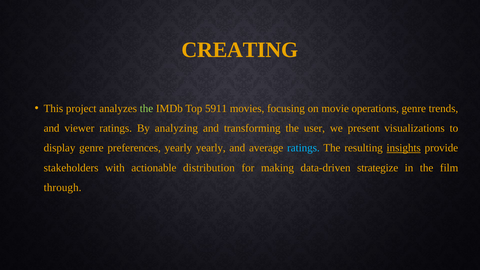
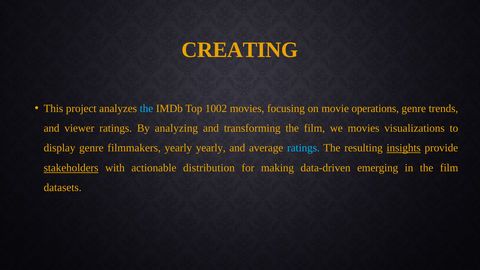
the at (146, 108) colour: light green -> light blue
5911: 5911 -> 1002
transforming the user: user -> film
we present: present -> movies
preferences: preferences -> filmmakers
stakeholders underline: none -> present
strategize: strategize -> emerging
through: through -> datasets
